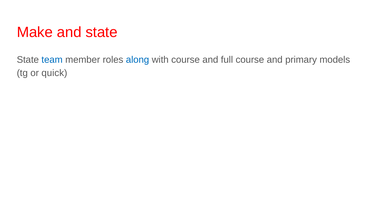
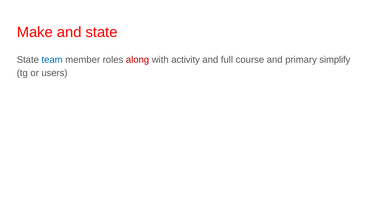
along colour: blue -> red
with course: course -> activity
models: models -> simplify
quick: quick -> users
